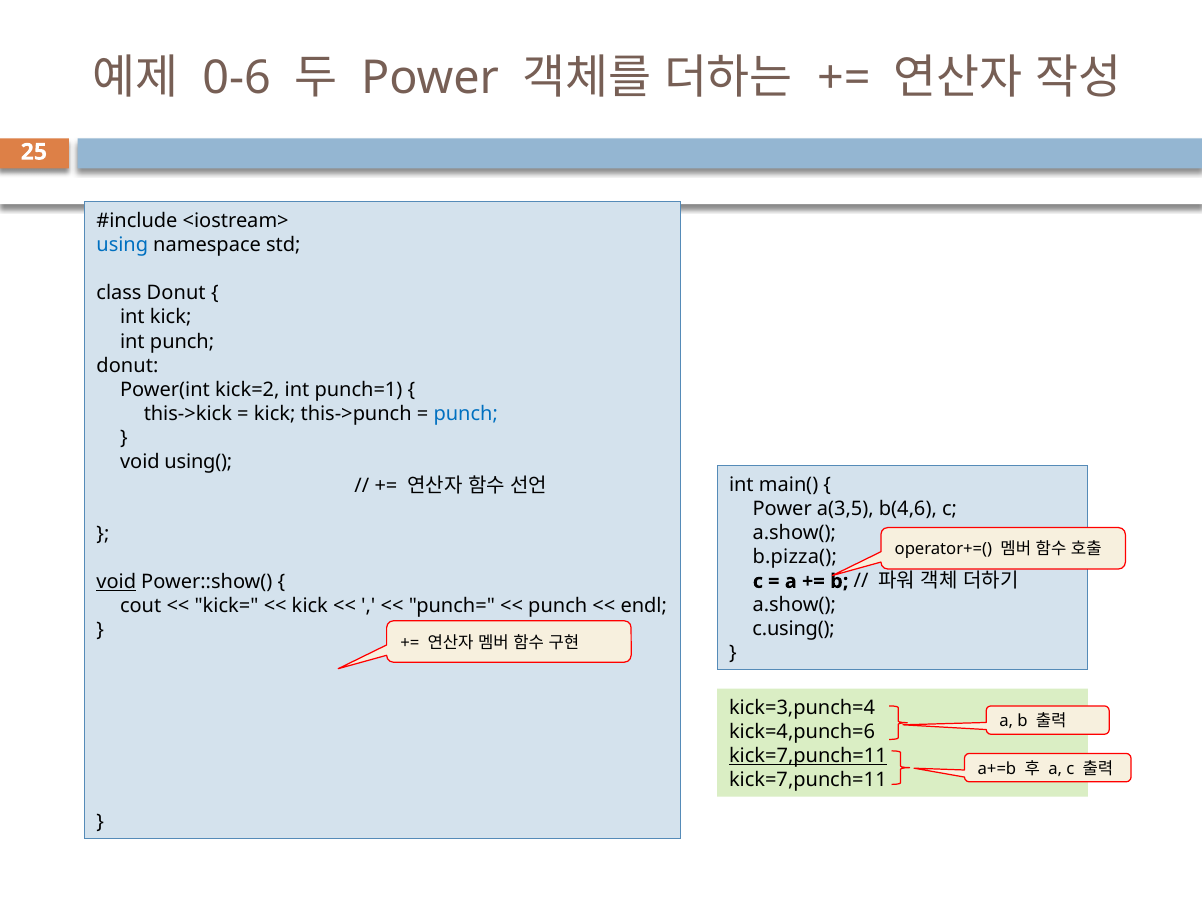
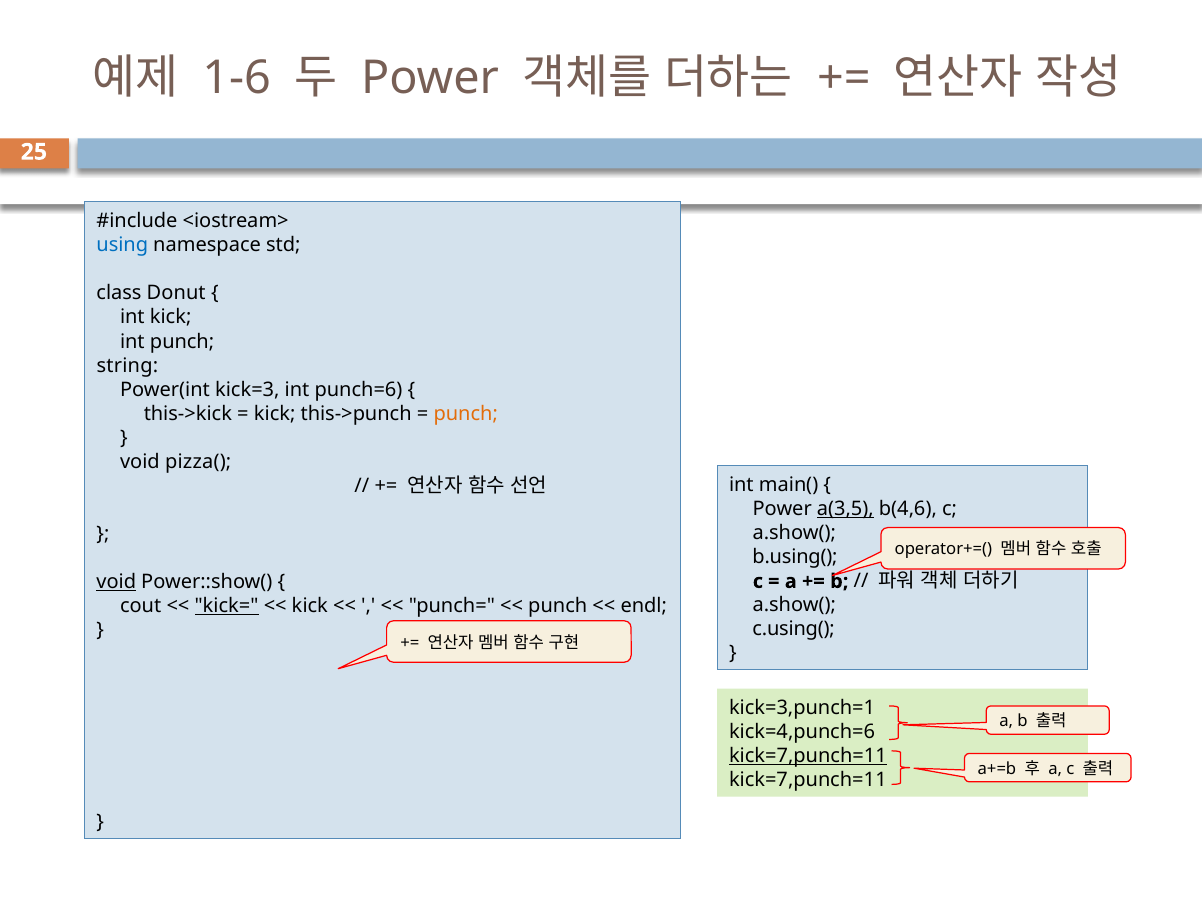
0-6: 0-6 -> 1-6
donut at (127, 366): donut -> string
kick=2: kick=2 -> kick=3
punch=1: punch=1 -> punch=6
punch at (466, 414) colour: blue -> orange
using(: using( -> pizza(
a(3,5 underline: none -> present
b.pizza(: b.pizza( -> b.using(
kick= underline: none -> present
kick=3,punch=4: kick=3,punch=4 -> kick=3,punch=1
